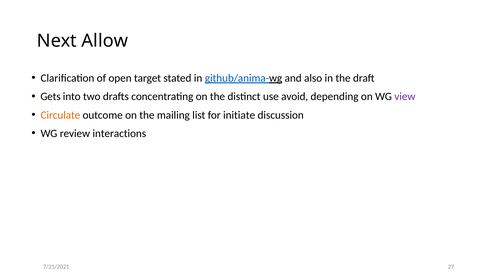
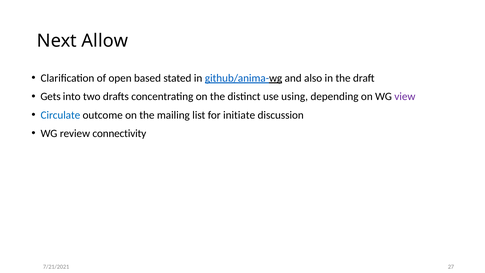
target: target -> based
avoid: avoid -> using
Circulate colour: orange -> blue
interactions: interactions -> connectivity
